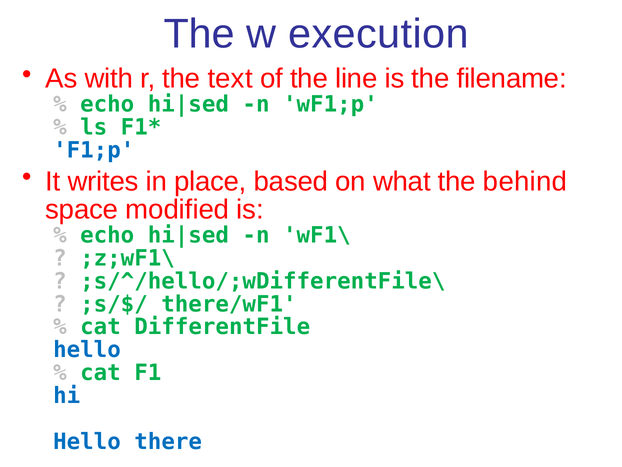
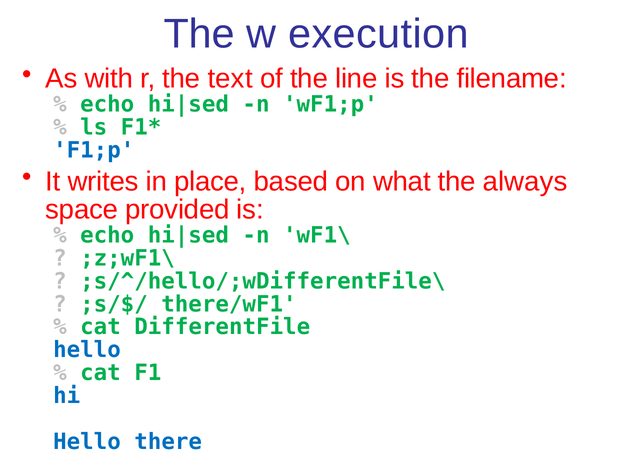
behind: behind -> always
modified: modified -> provided
